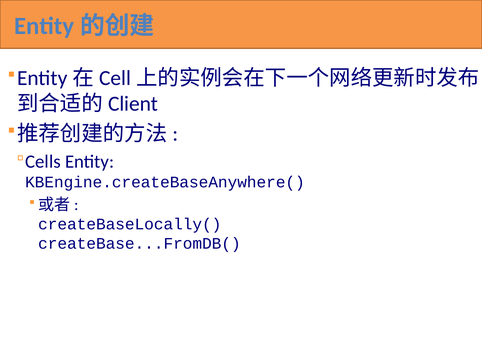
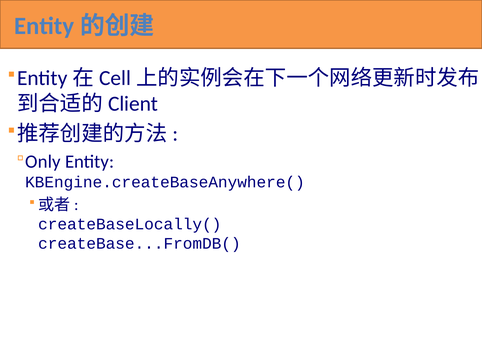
Cells: Cells -> Only
